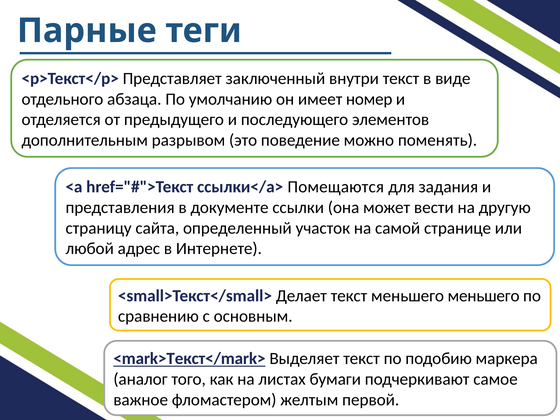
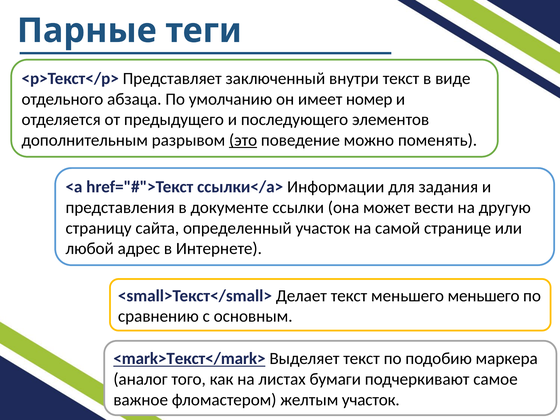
это underline: none -> present
Помещаются: Помещаются -> Информации
желтым первой: первой -> участок
